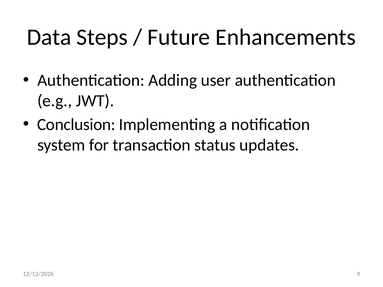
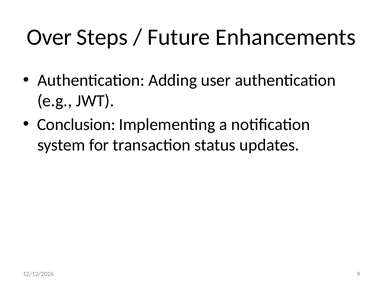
Data: Data -> Over
